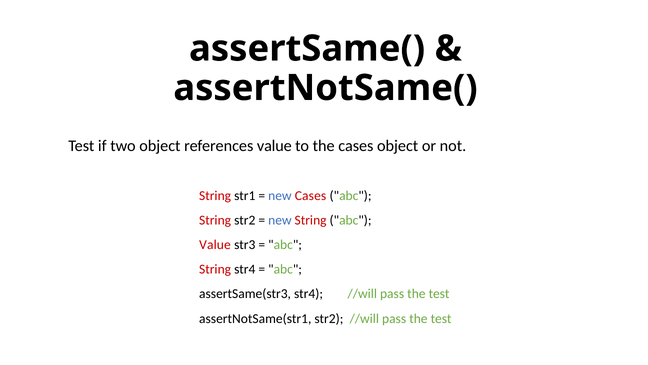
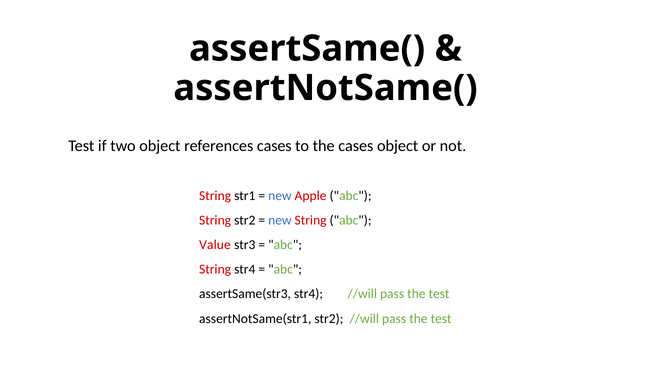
references value: value -> cases
new Cases: Cases -> Apple
